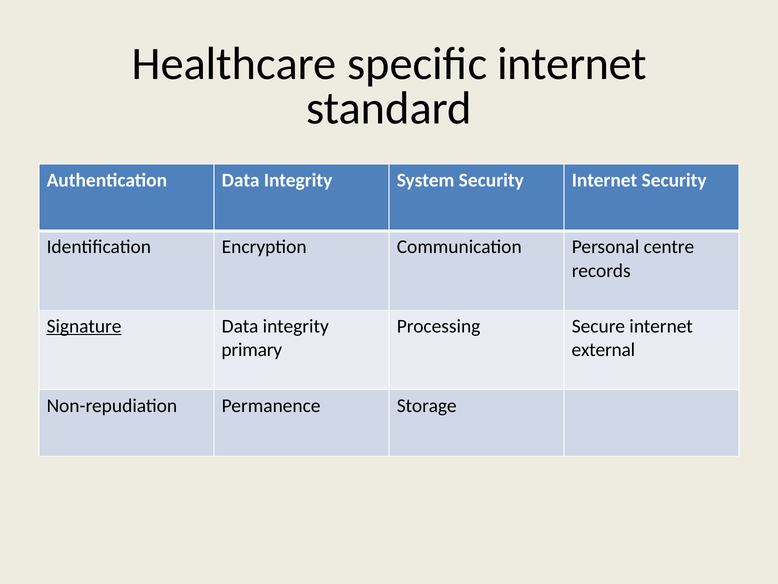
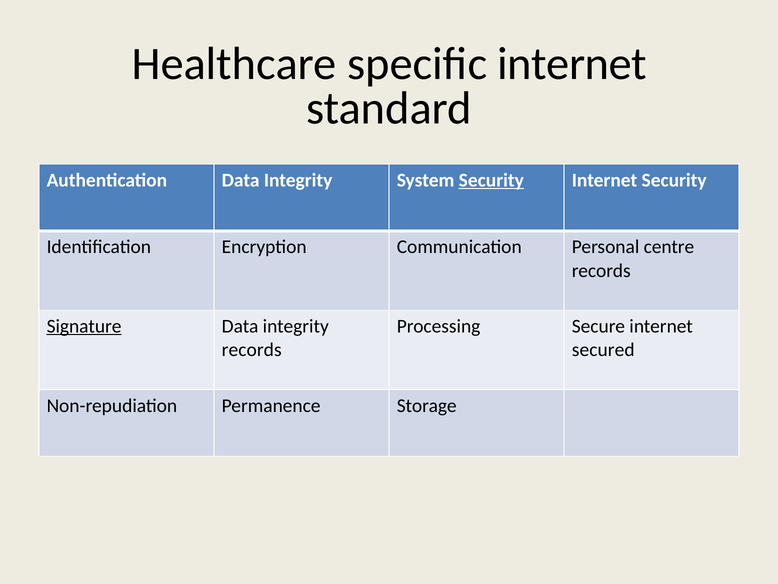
Security at (491, 180) underline: none -> present
primary at (252, 350): primary -> records
external: external -> secured
